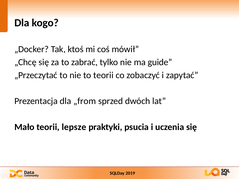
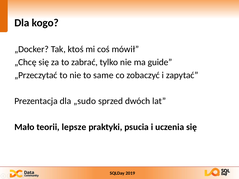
to teorii: teorii -> same
„from: „from -> „sudo
